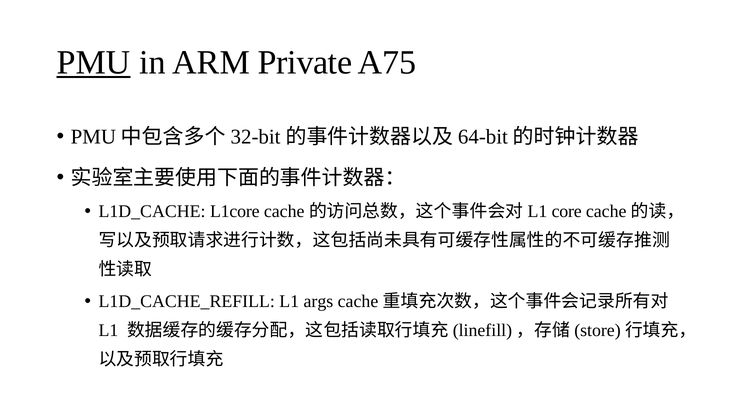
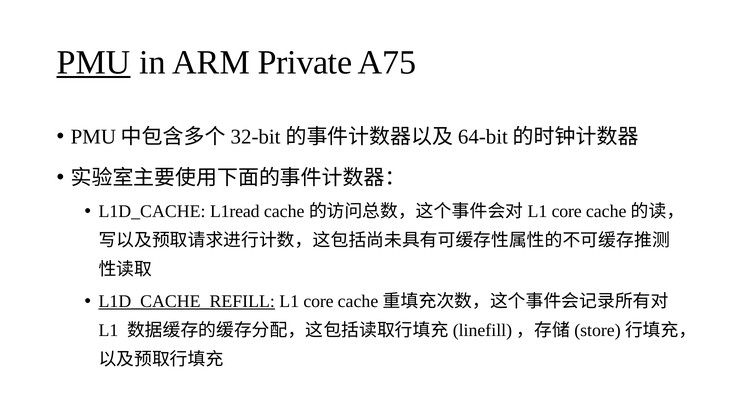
L1core: L1core -> L1read
L1D_CACHE_REFILL underline: none -> present
L1 args: args -> core
